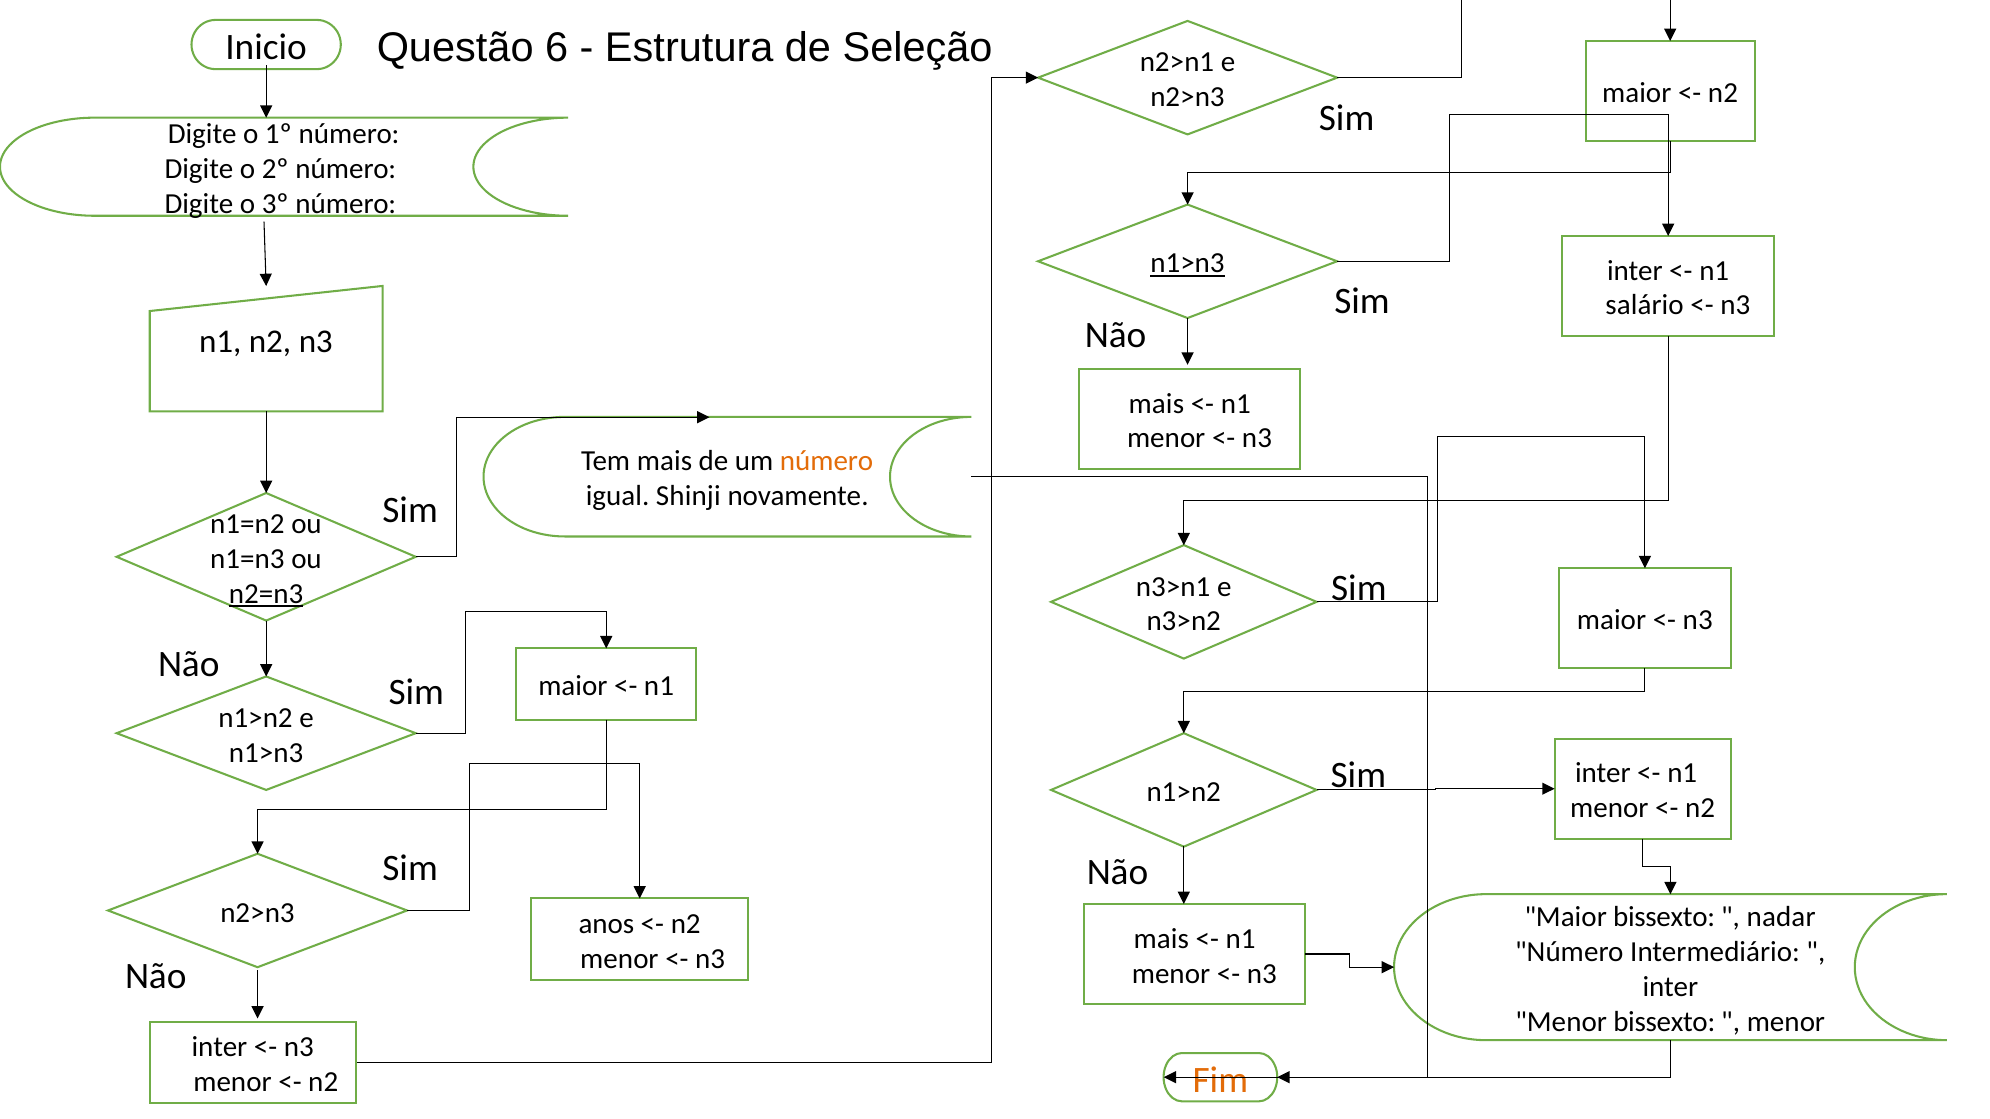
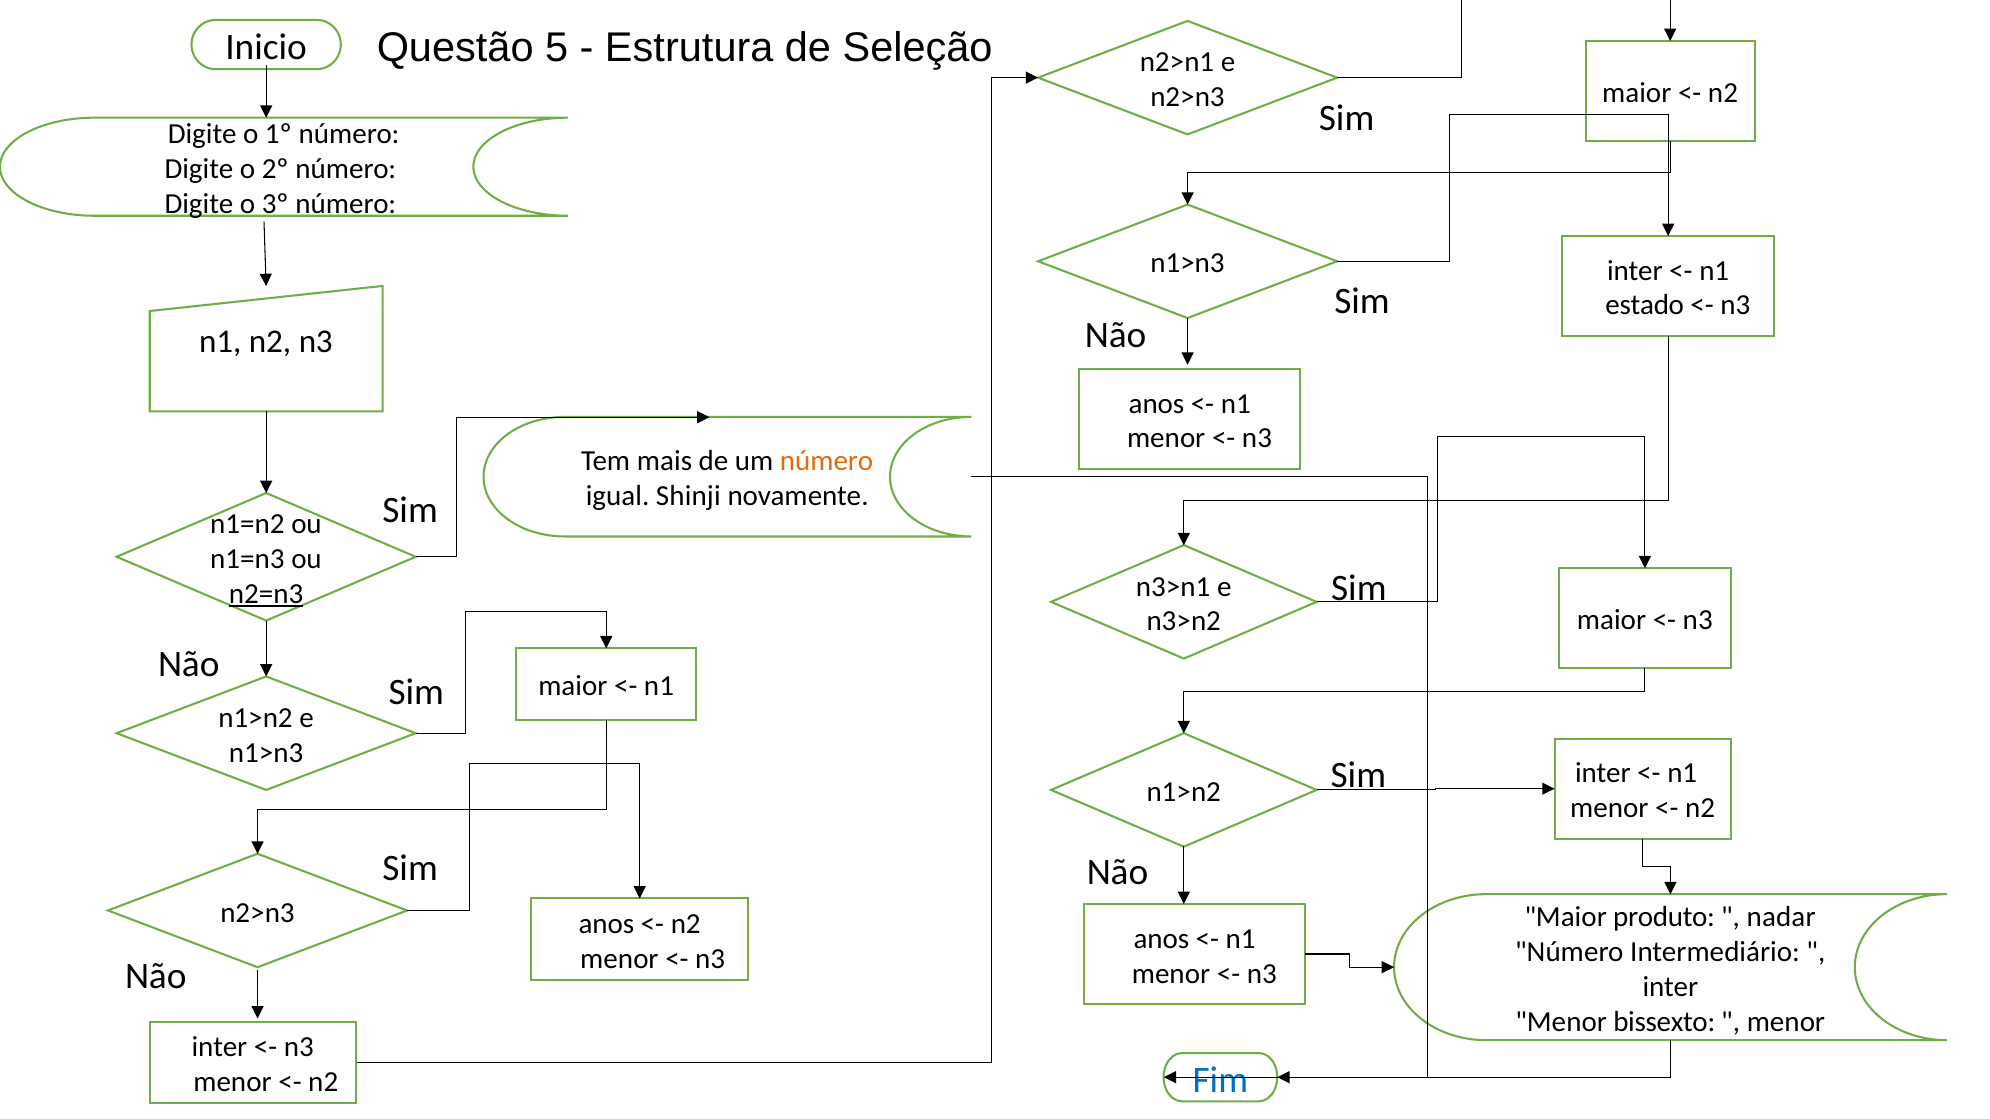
6: 6 -> 5
n1>n3 at (1187, 263) underline: present -> none
salário: salário -> estado
mais at (1156, 404): mais -> anos
Maior bissexto: bissexto -> produto
mais at (1161, 939): mais -> anos
Fim colour: orange -> blue
